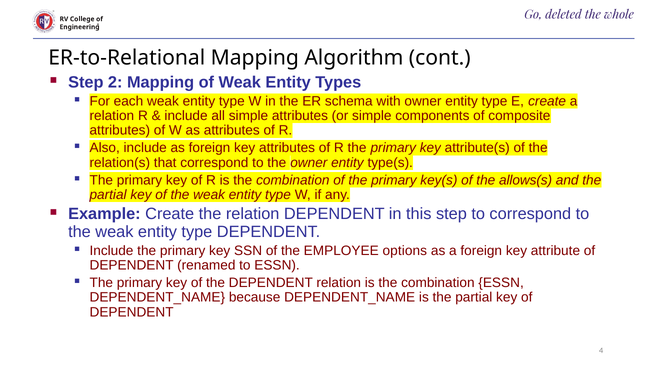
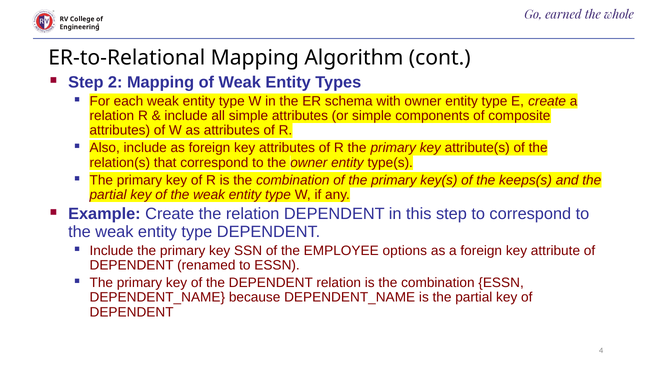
deleted: deleted -> earned
allows(s: allows(s -> keeps(s
